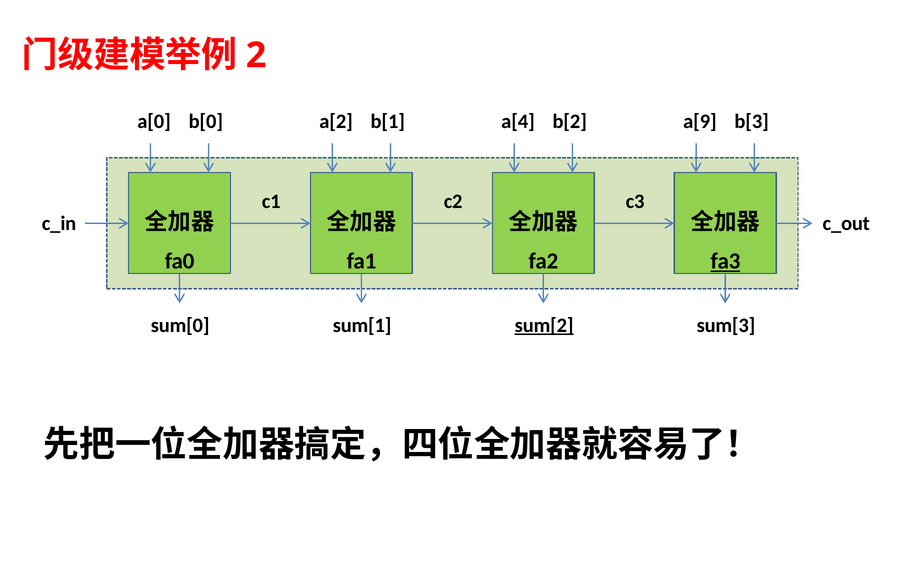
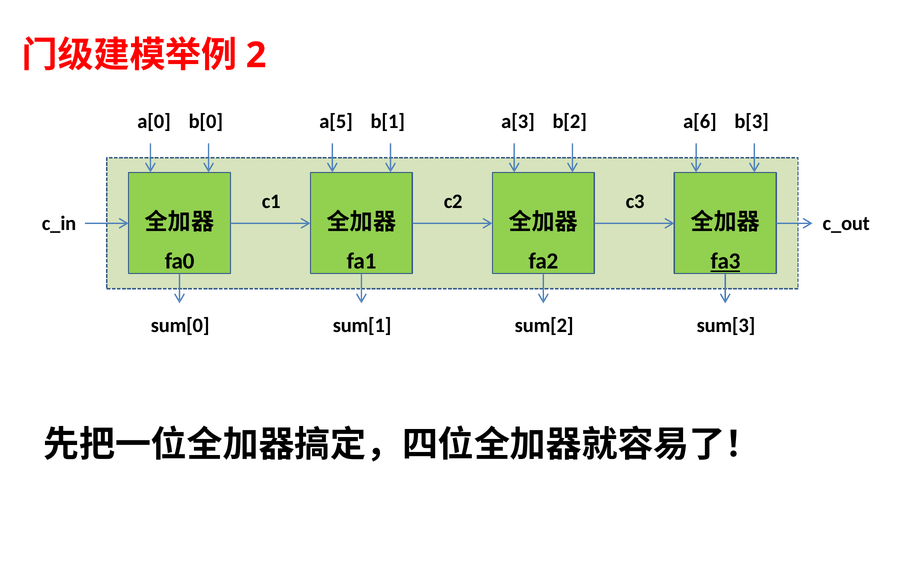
a[2: a[2 -> a[5
a[4: a[4 -> a[3
a[9: a[9 -> a[6
sum[2 underline: present -> none
